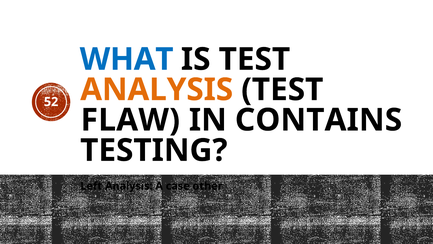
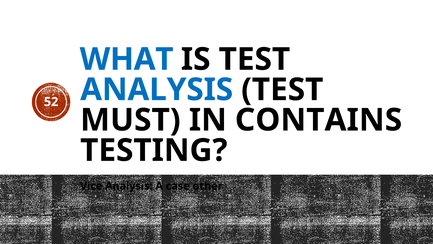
ANALYSIS at (157, 90) colour: orange -> blue
FLAW: FLAW -> MUST
Left: Left -> Vice
